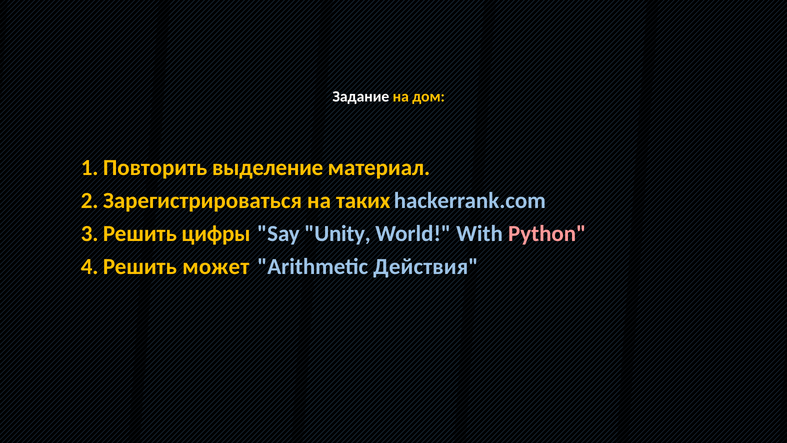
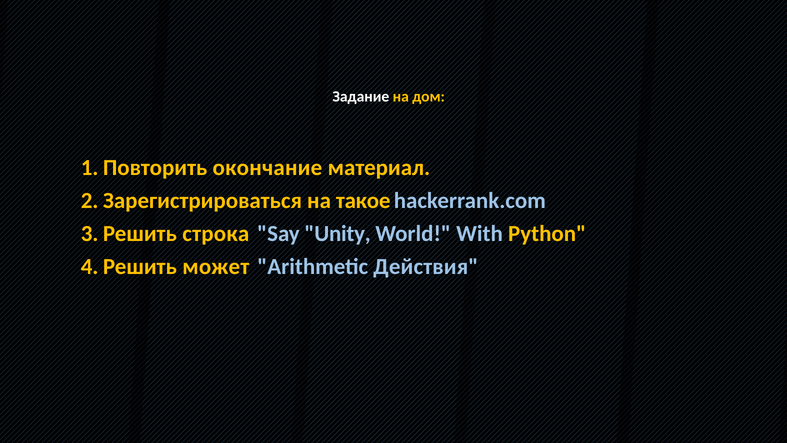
выделение: выделение -> окончание
таких: таких -> такое
цифры: цифры -> строка
Python colour: pink -> yellow
